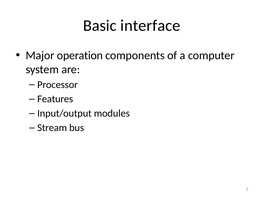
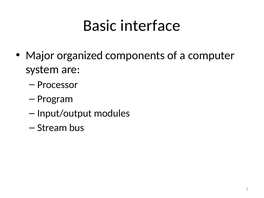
operation: operation -> organized
Features: Features -> Program
